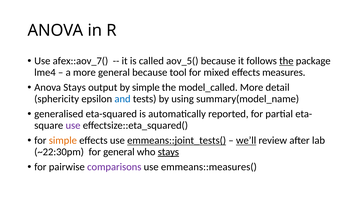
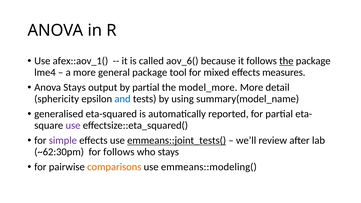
afex::aov_7(: afex::aov_7( -> afex::aov_1(
aov_5(: aov_5( -> aov_6(
general because: because -> package
by simple: simple -> partial
model_called: model_called -> model_more
simple at (63, 141) colour: orange -> purple
we’ll underline: present -> none
~22:30pm: ~22:30pm -> ~62:30pm
for general: general -> follows
stays at (168, 152) underline: present -> none
comparisons colour: purple -> orange
emmeans::measures(: emmeans::measures( -> emmeans::modeling(
